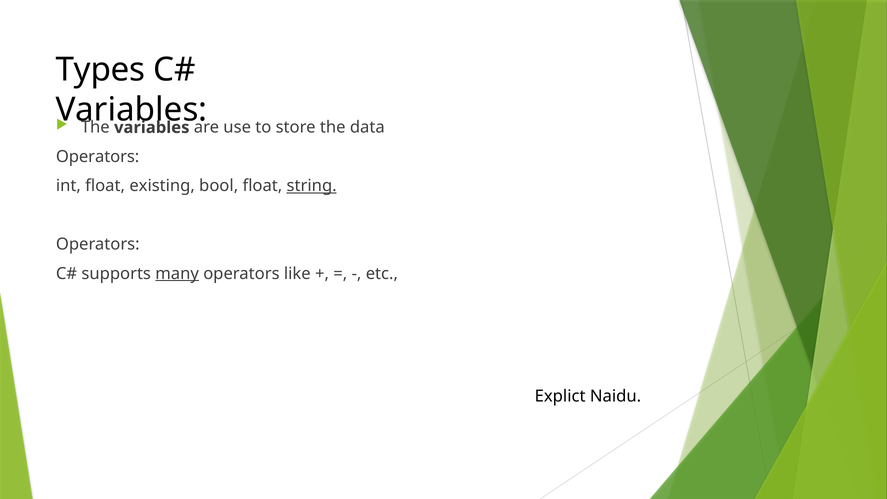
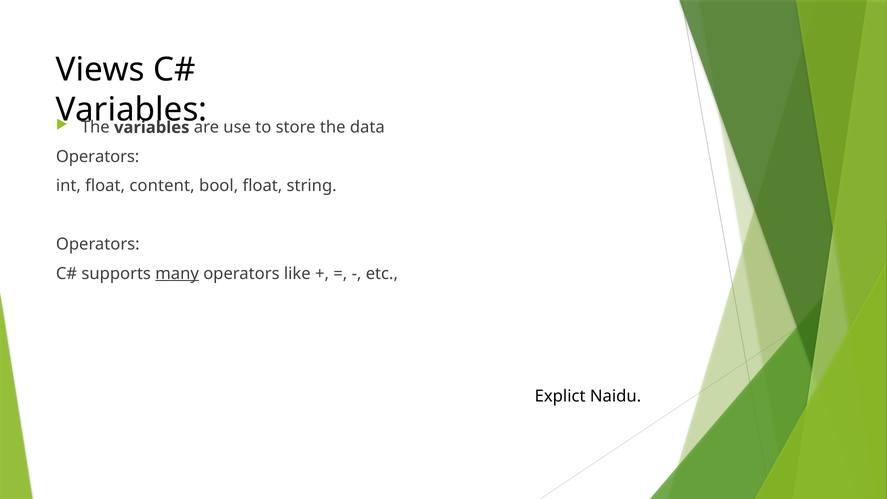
Types: Types -> Views
existing: existing -> content
string underline: present -> none
